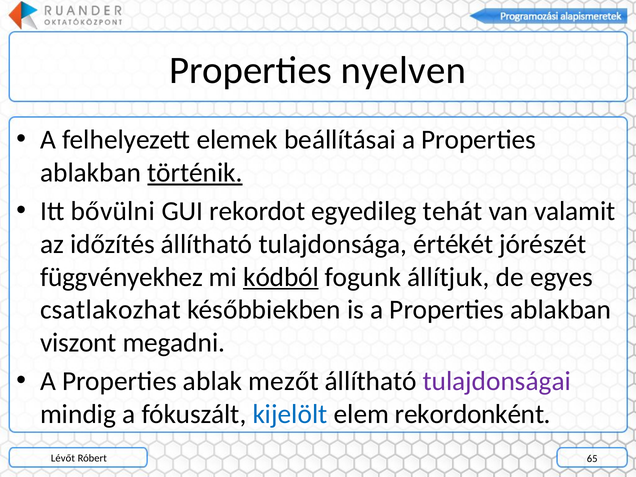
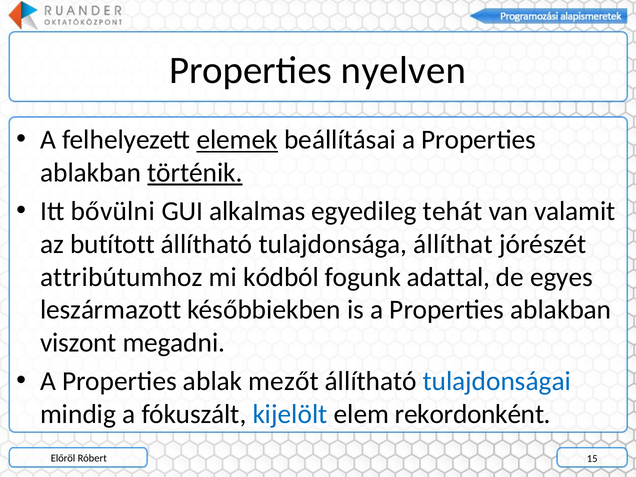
elemek underline: none -> present
rekordot: rekordot -> alkalmas
időzítés: időzítés -> butított
értékét: értékét -> állíthat
függvényekhez: függvényekhez -> attribútumhoz
kódból underline: present -> none
állítjuk: állítjuk -> adattal
csatlakozhat: csatlakozhat -> leszármazott
tulajdonságai colour: purple -> blue
Lévőt: Lévőt -> Előröl
65: 65 -> 15
